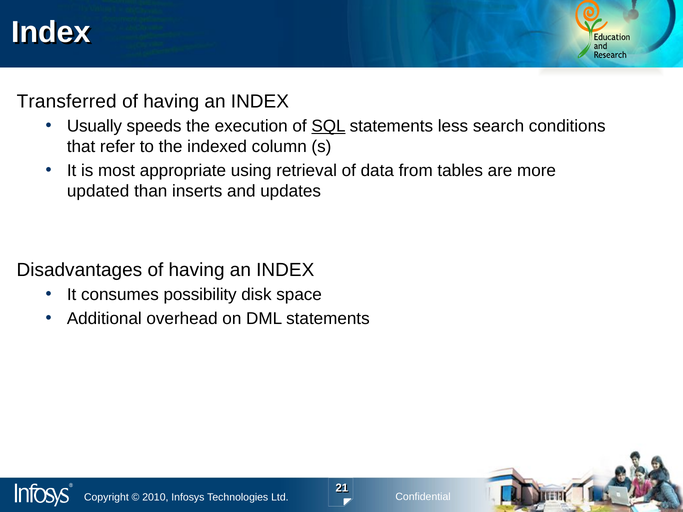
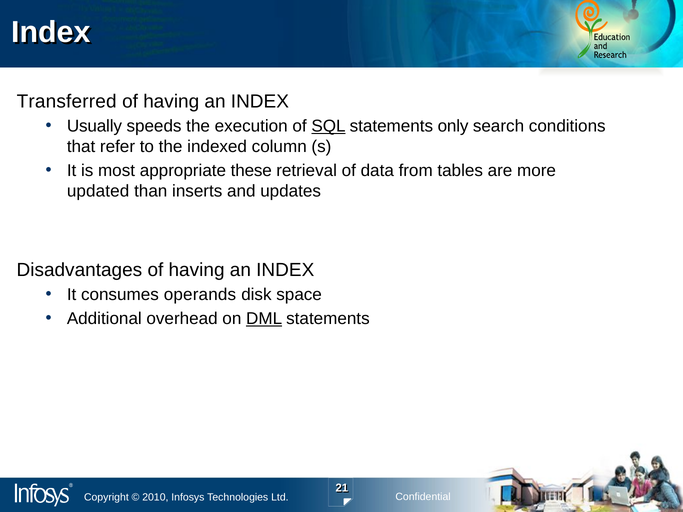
less: less -> only
using: using -> these
possibility: possibility -> operands
DML underline: none -> present
